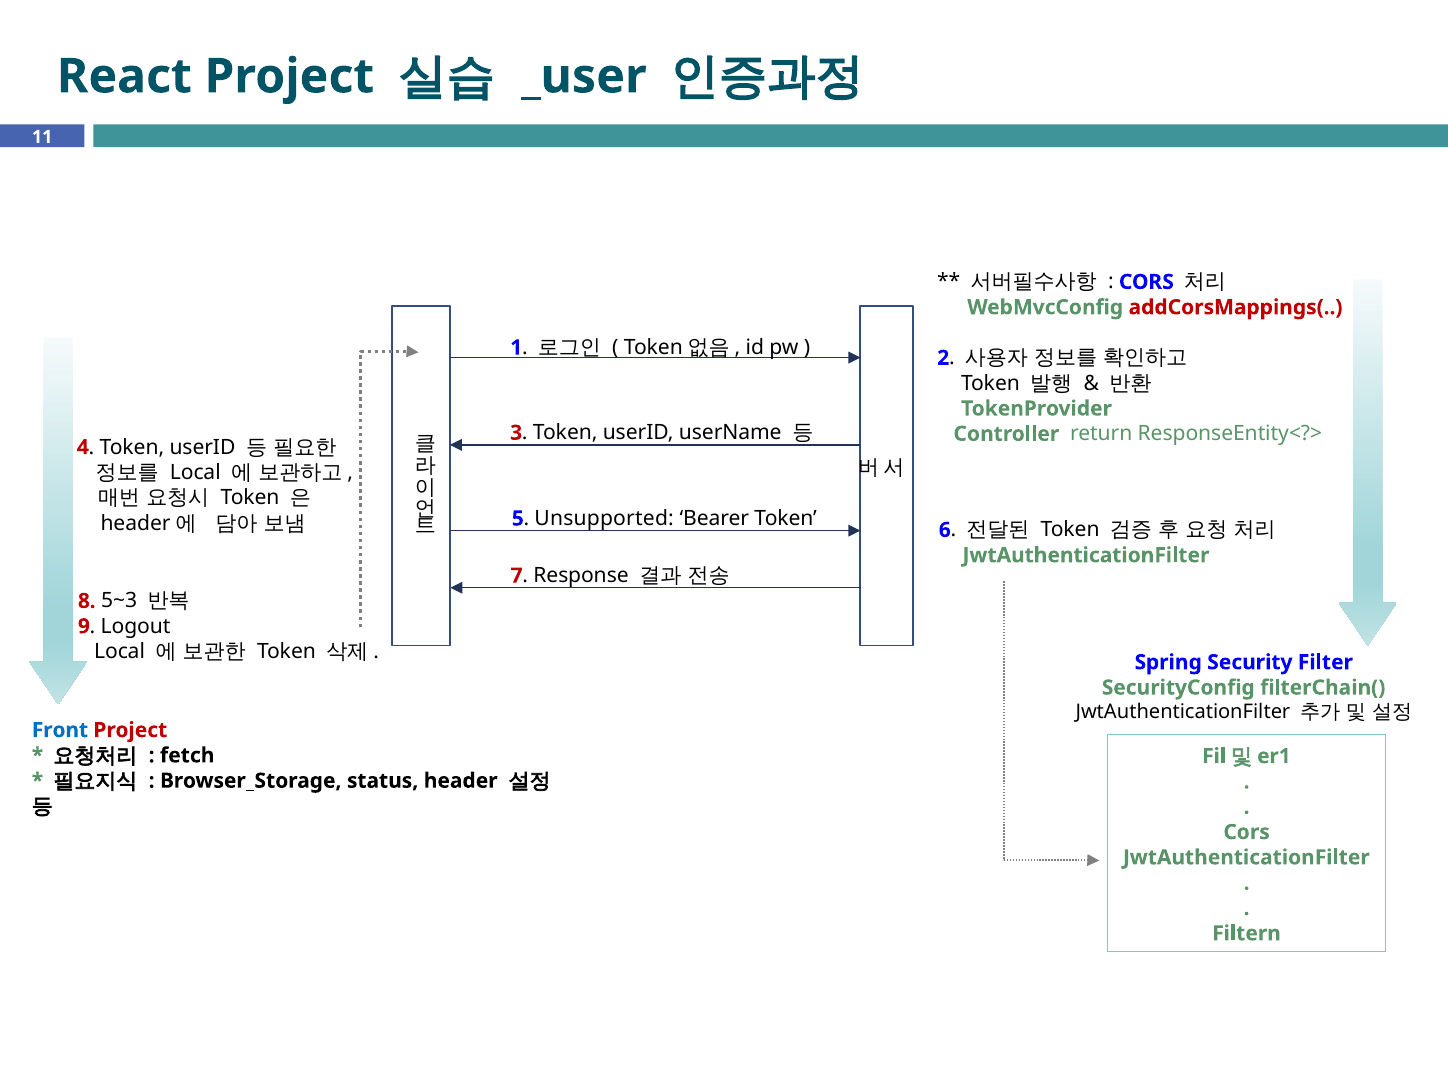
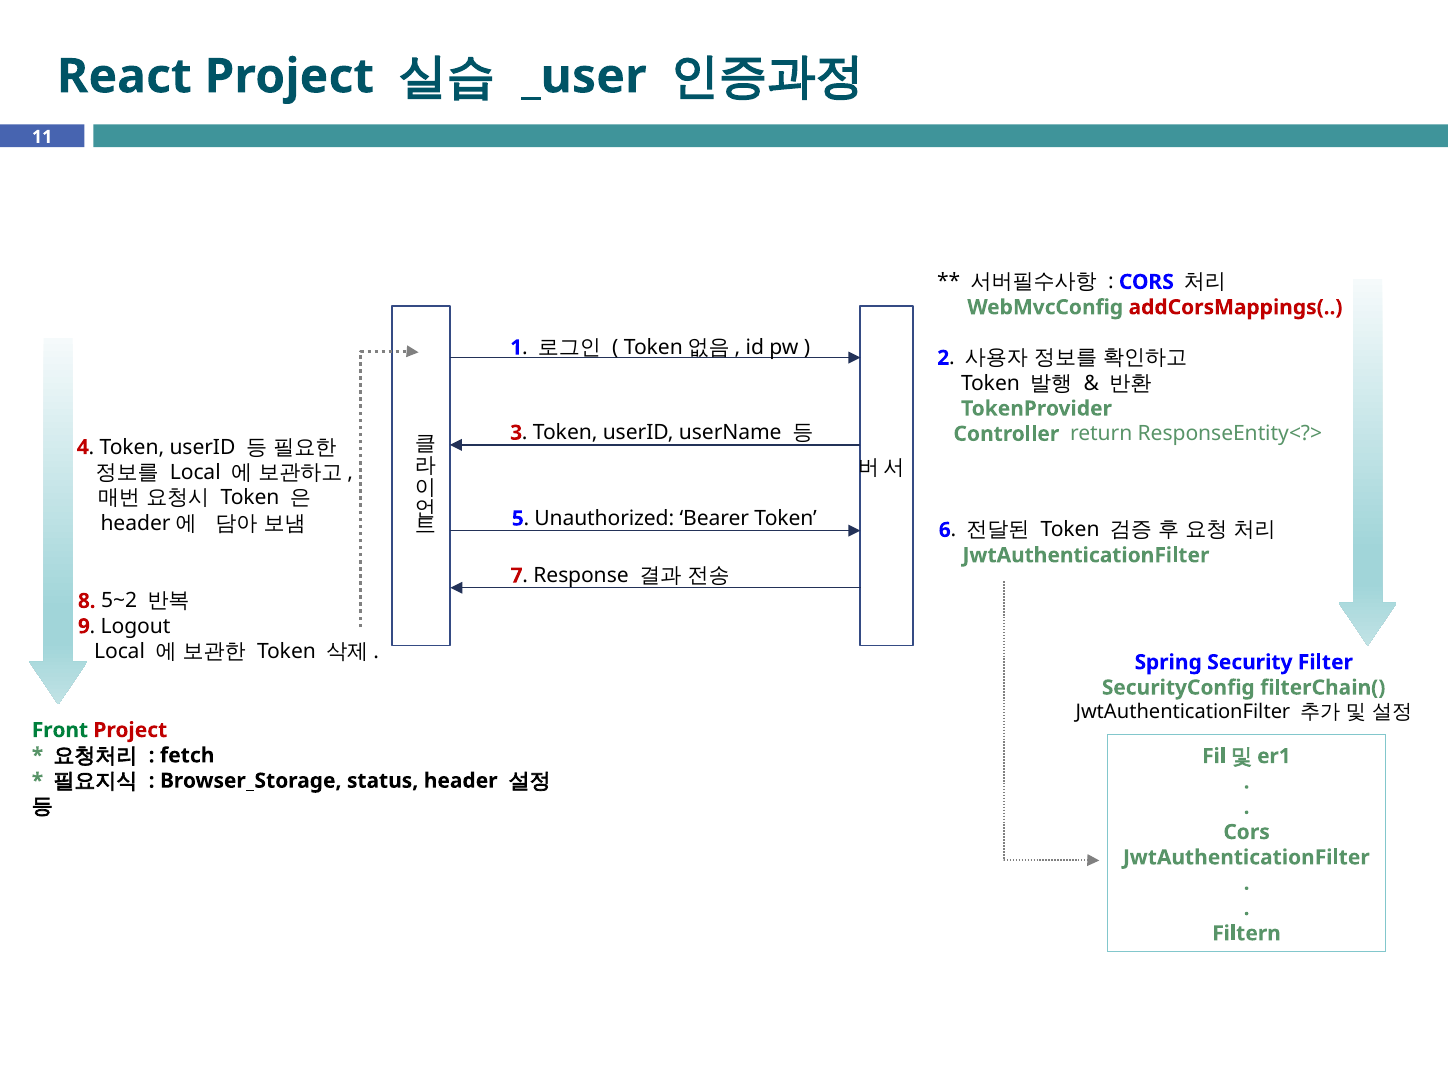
Unsupported: Unsupported -> Unauthorized
5~3: 5~3 -> 5~2
Front colour: blue -> green
